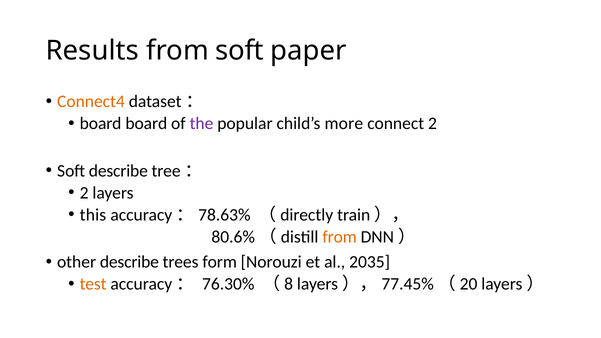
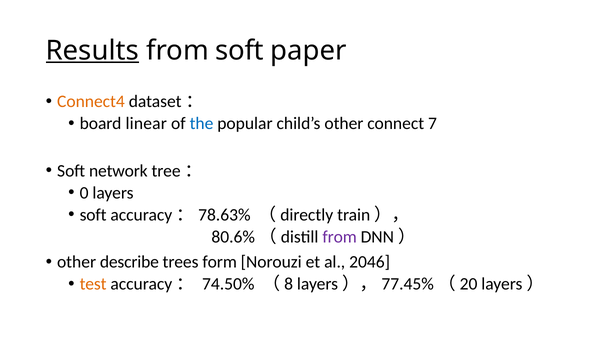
Results underline: none -> present
board board: board -> linear
the colour: purple -> blue
child’s more: more -> other
connect 2: 2 -> 7
Soft describe: describe -> network
2 at (84, 193): 2 -> 0
this at (93, 215): this -> soft
from at (340, 237) colour: orange -> purple
2035: 2035 -> 2046
76.30%: 76.30% -> 74.50%
